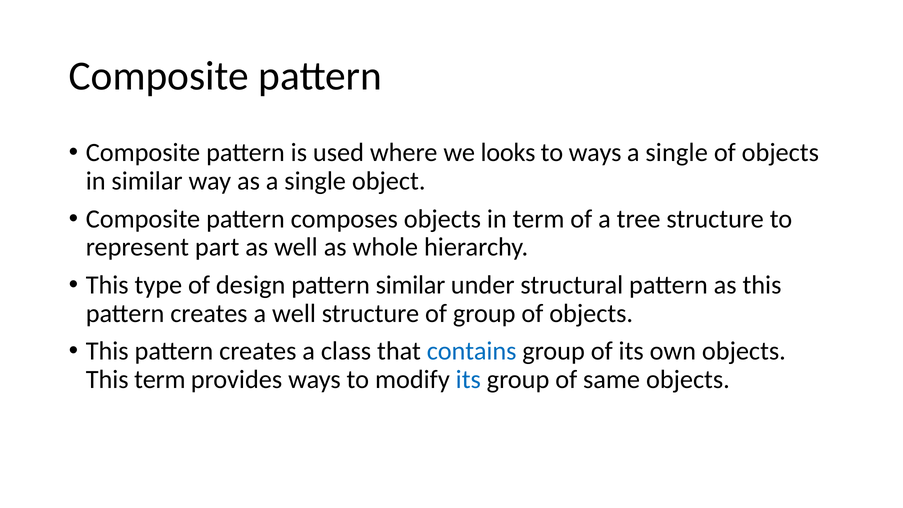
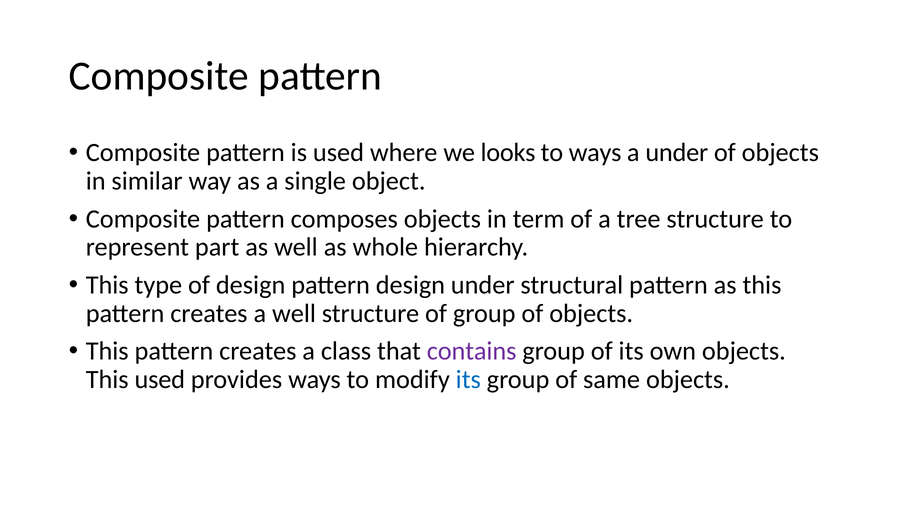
single at (677, 153): single -> under
pattern similar: similar -> design
contains colour: blue -> purple
This term: term -> used
